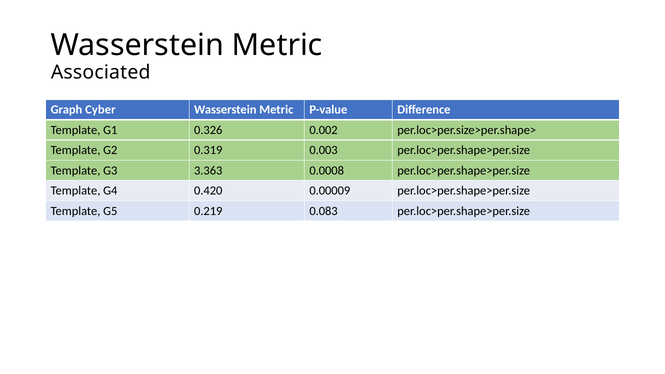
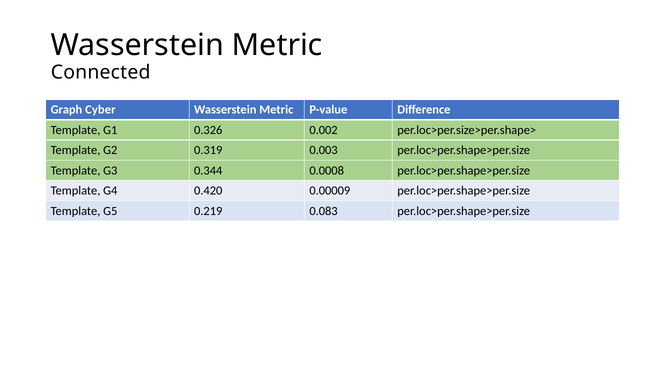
Associated: Associated -> Connected
3.363: 3.363 -> 0.344
